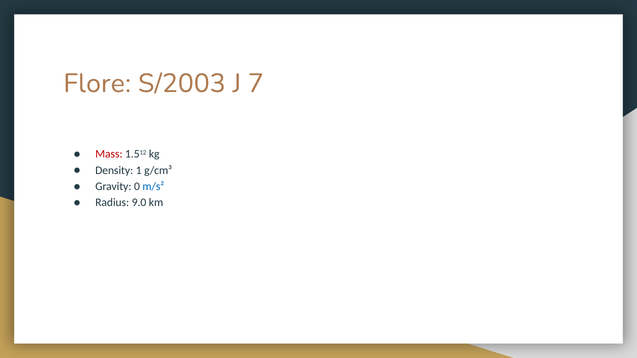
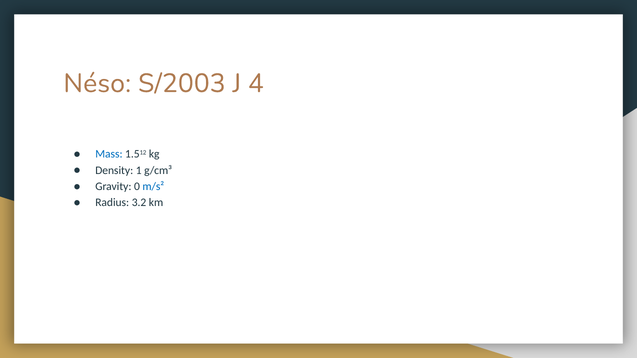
Flore: Flore -> Néso
7: 7 -> 4
Mass colour: red -> blue
9.0: 9.0 -> 3.2
